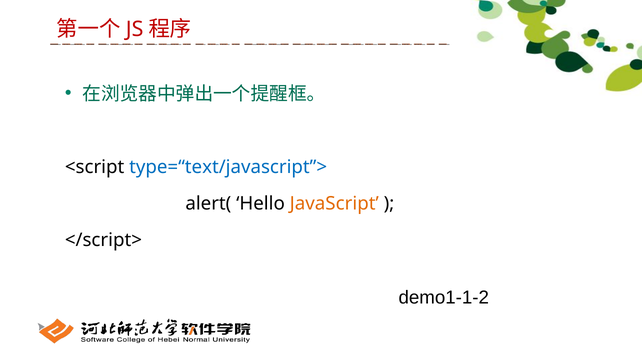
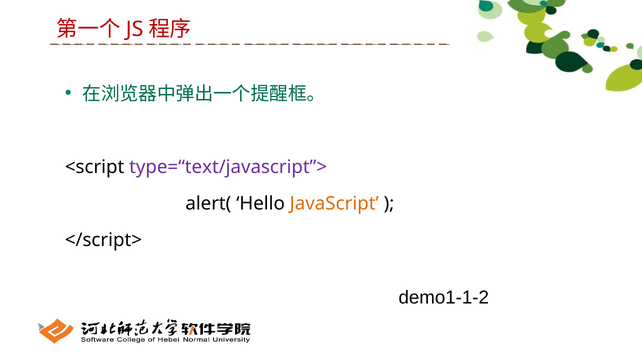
type=“text/javascript”> colour: blue -> purple
